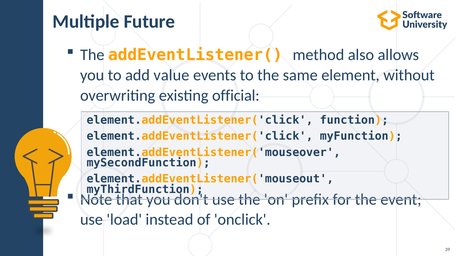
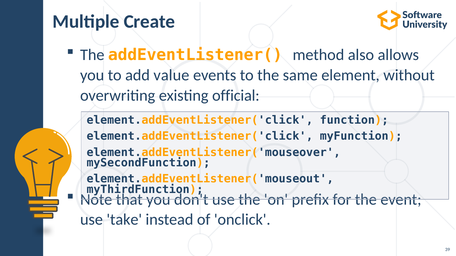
Future: Future -> Create
load: load -> take
